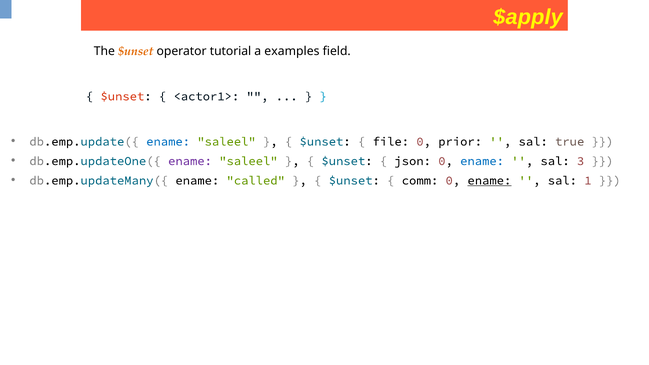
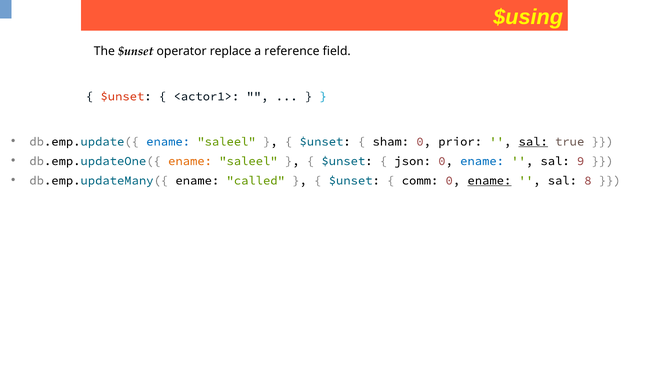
$apply: $apply -> $using
$unset at (136, 51) colour: orange -> black
tutorial: tutorial -> replace
examples: examples -> reference
file: file -> sham
sal at (533, 142) underline: none -> present
ename at (190, 161) colour: purple -> orange
3: 3 -> 9
1: 1 -> 8
